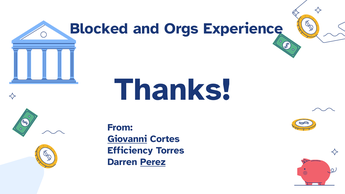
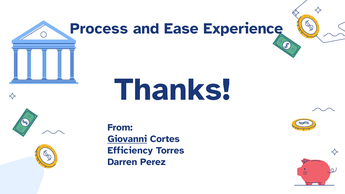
Blocked: Blocked -> Process
Orgs: Orgs -> Ease
Perez underline: present -> none
